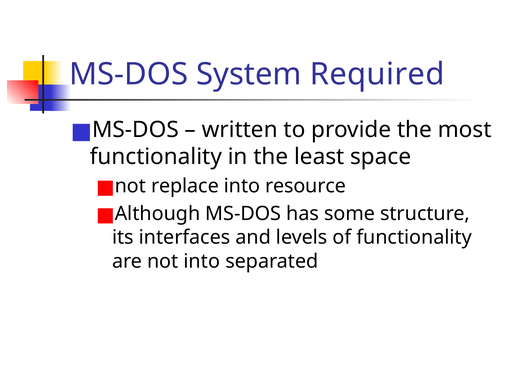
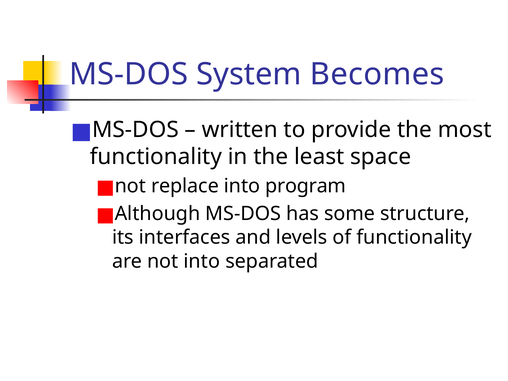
Required: Required -> Becomes
resource: resource -> program
